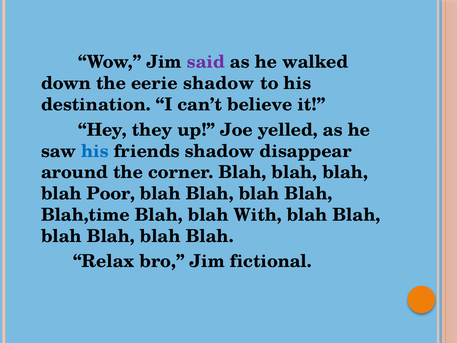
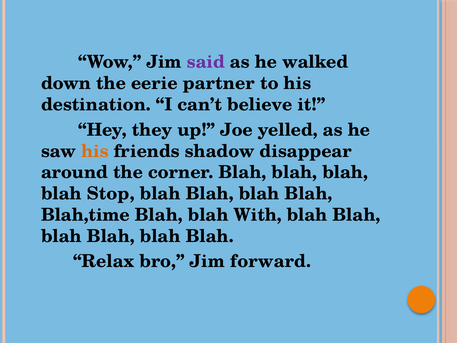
eerie shadow: shadow -> partner
his at (95, 151) colour: blue -> orange
Poor: Poor -> Stop
fictional: fictional -> forward
